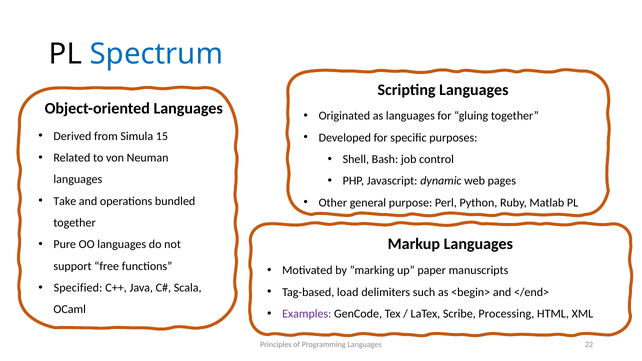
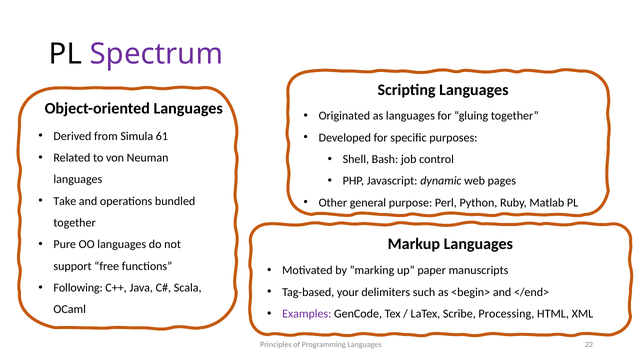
Spectrum colour: blue -> purple
15: 15 -> 61
Specified: Specified -> Following
load: load -> your
